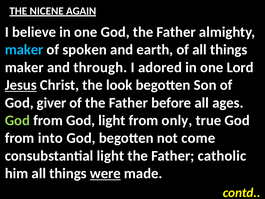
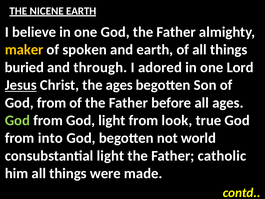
NICENE AGAIN: AGAIN -> EARTH
maker at (24, 50) colour: light blue -> yellow
maker at (24, 67): maker -> buried
the look: look -> ages
giver at (52, 103): giver -> from
only: only -> look
come: come -> world
were underline: present -> none
